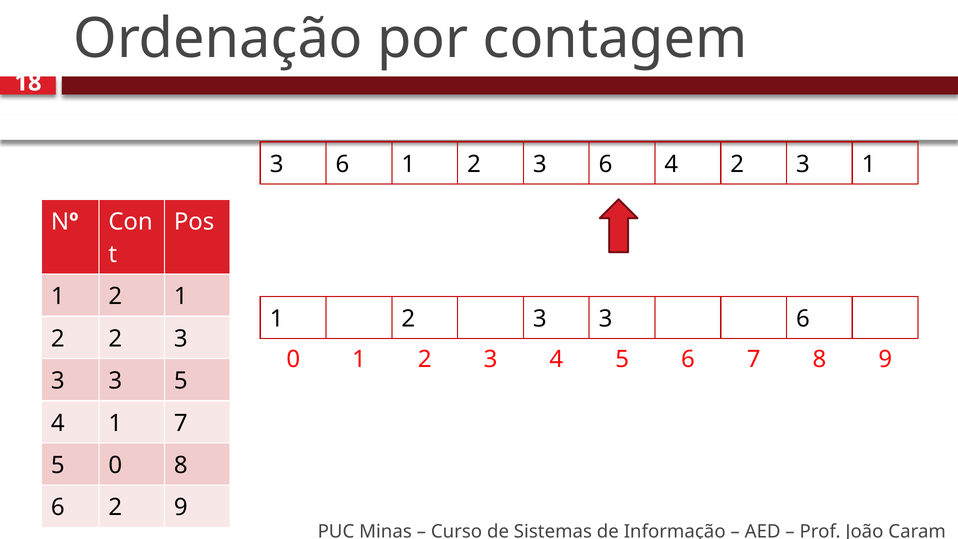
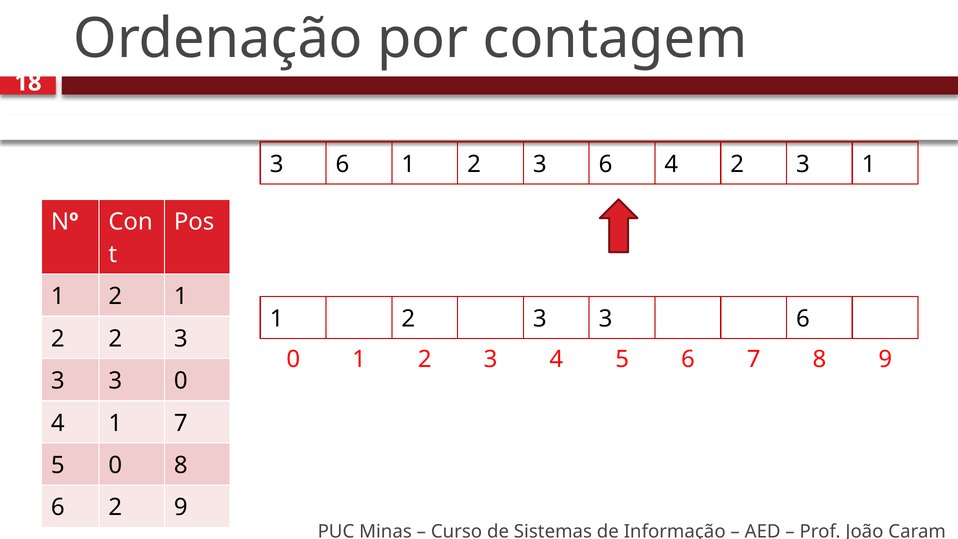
3 5: 5 -> 0
